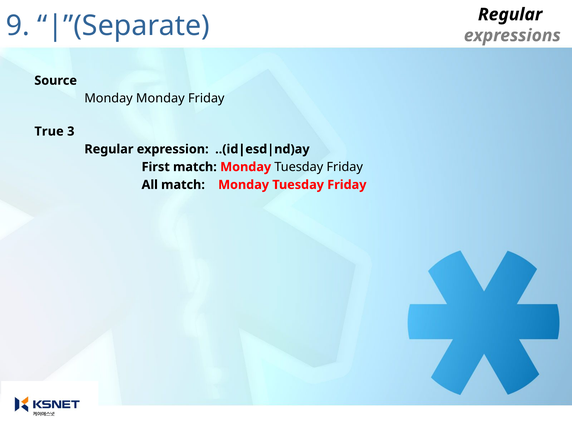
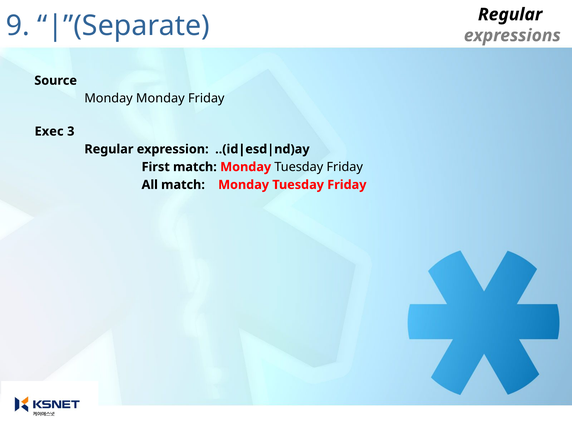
True: True -> Exec
